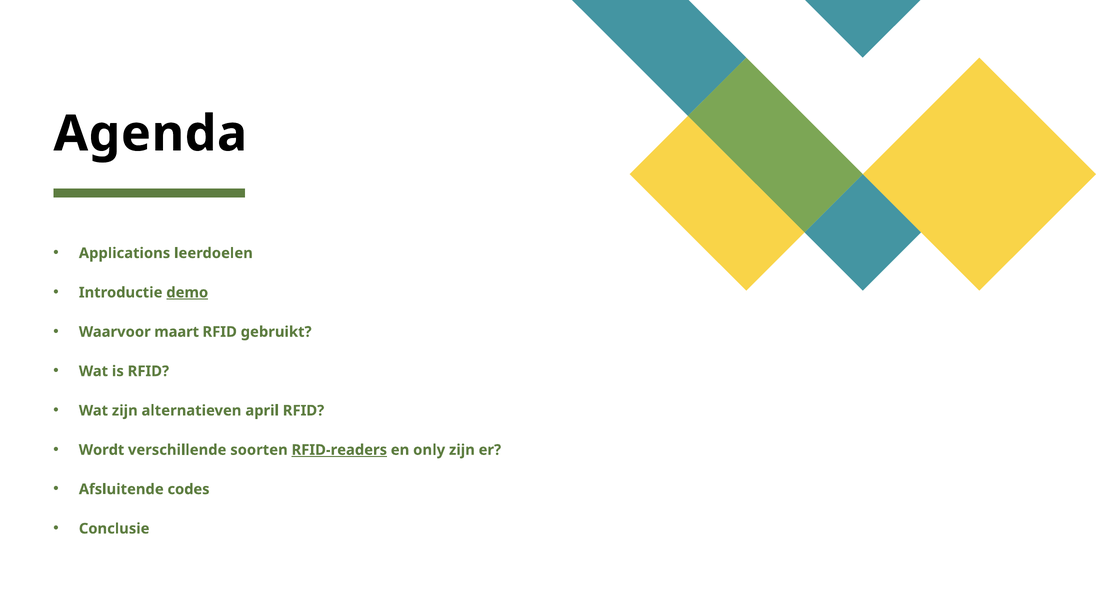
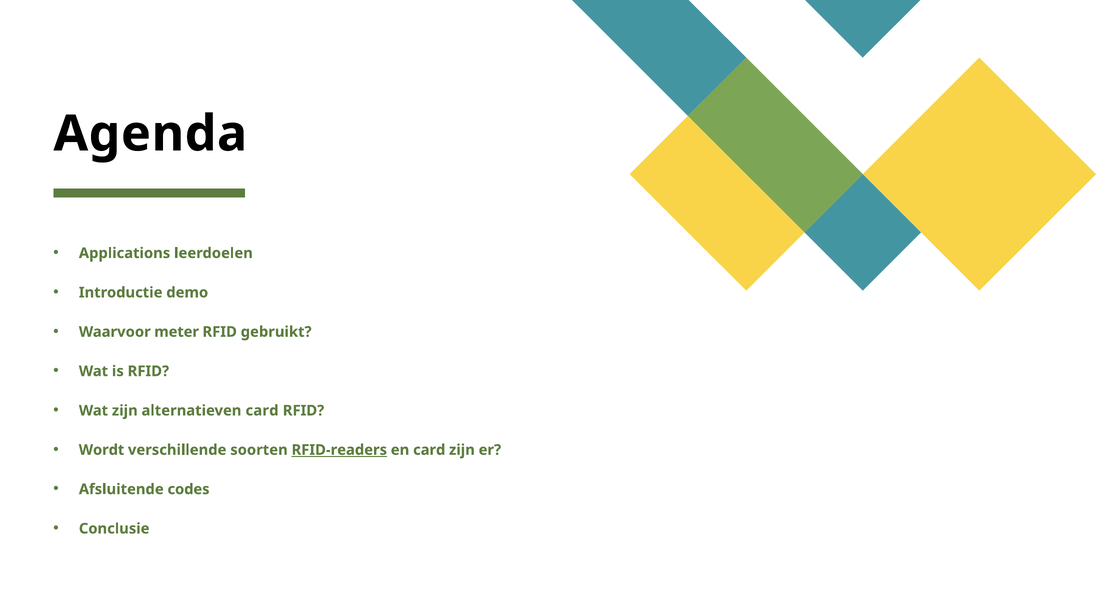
demo underline: present -> none
maart: maart -> meter
alternatieven april: april -> card
en only: only -> card
